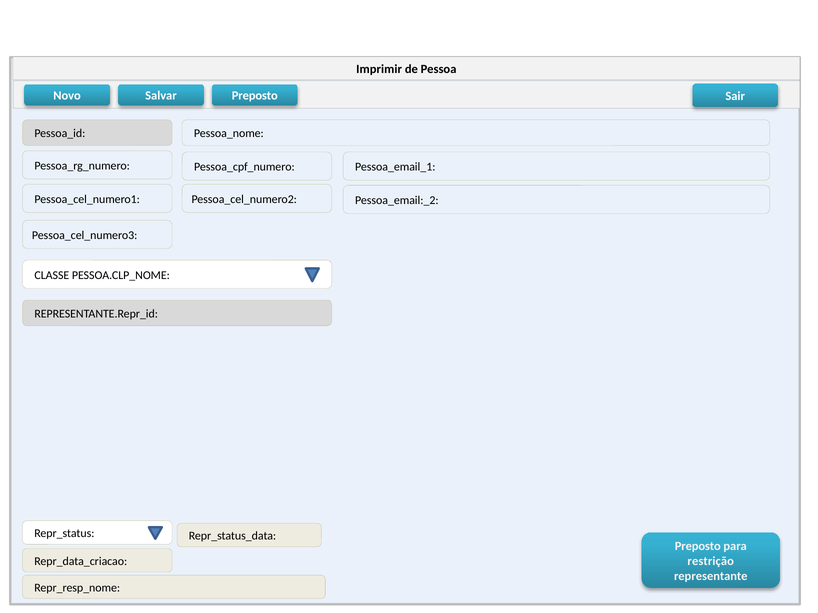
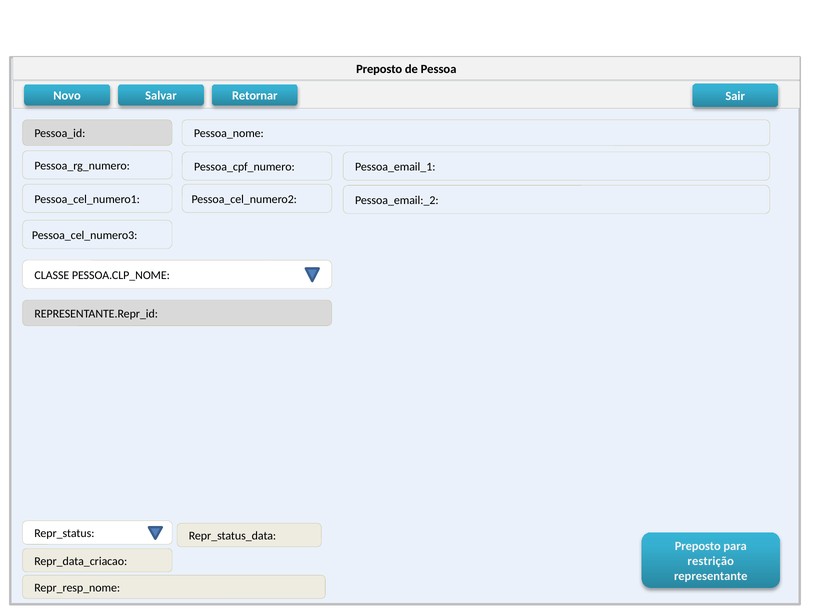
Imprimir at (379, 69): Imprimir -> Preposto
Novo Preposto: Preposto -> Retornar
